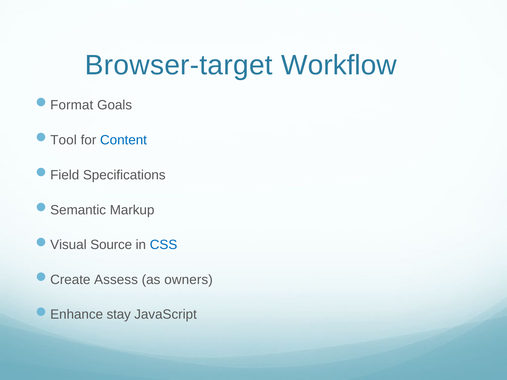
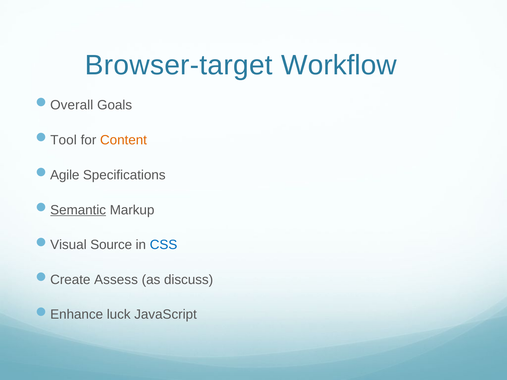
Format: Format -> Overall
Content colour: blue -> orange
Field: Field -> Agile
Semantic underline: none -> present
owners: owners -> discuss
stay: stay -> luck
